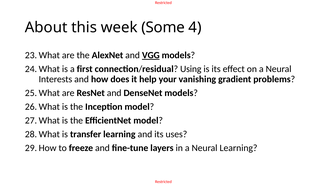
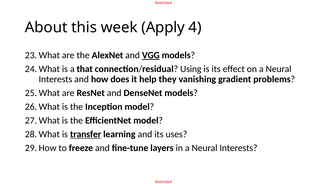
Some: Some -> Apply
first: first -> that
your: your -> they
transfer underline: none -> present
in a Neural Learning: Learning -> Interests
